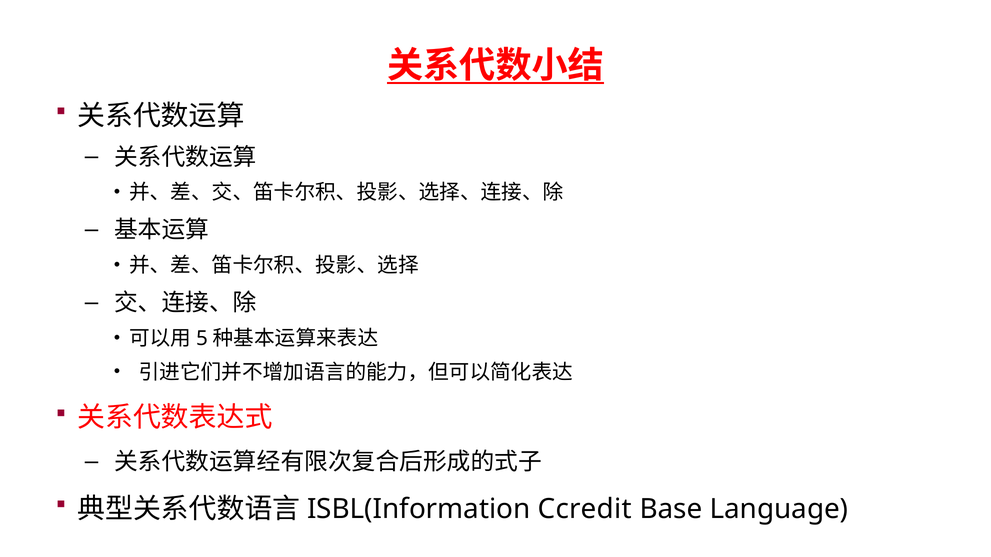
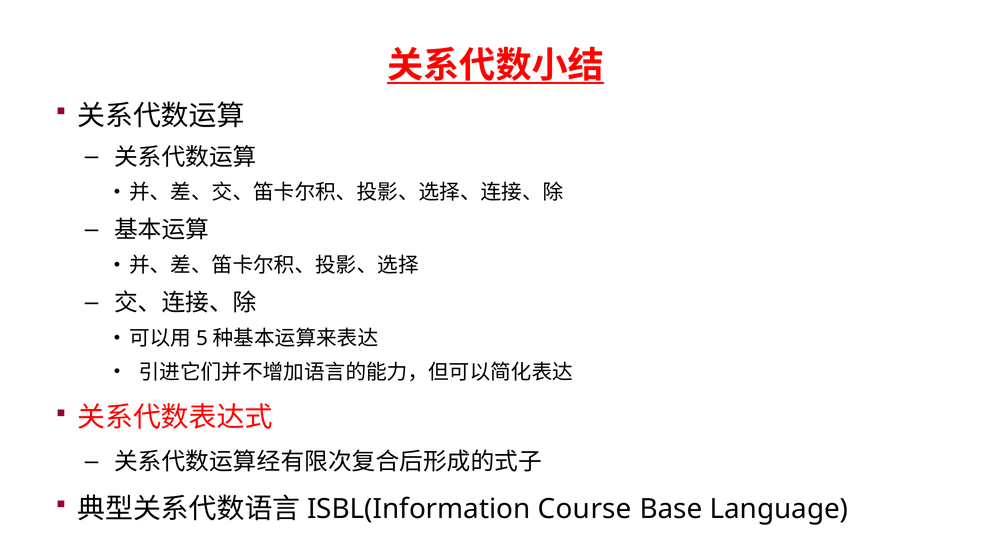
Ccredit: Ccredit -> Course
